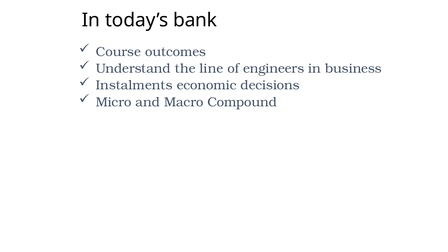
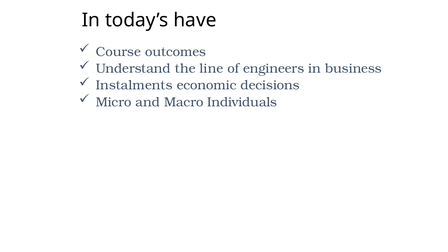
bank: bank -> have
Compound: Compound -> Individuals
